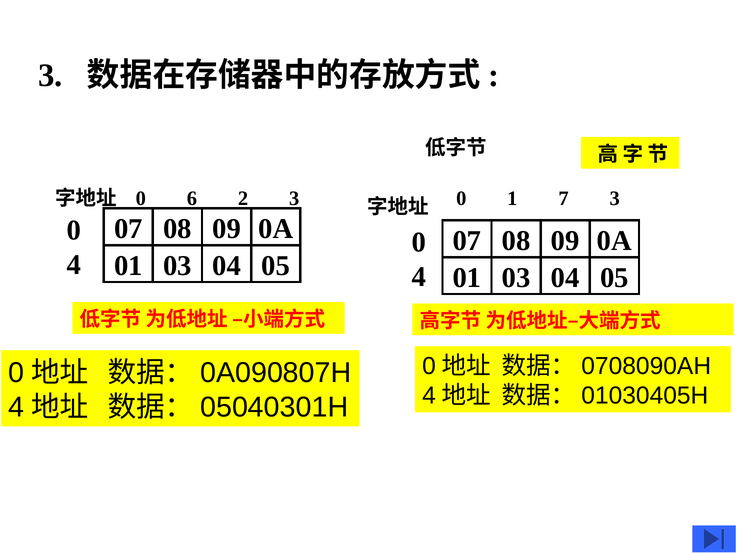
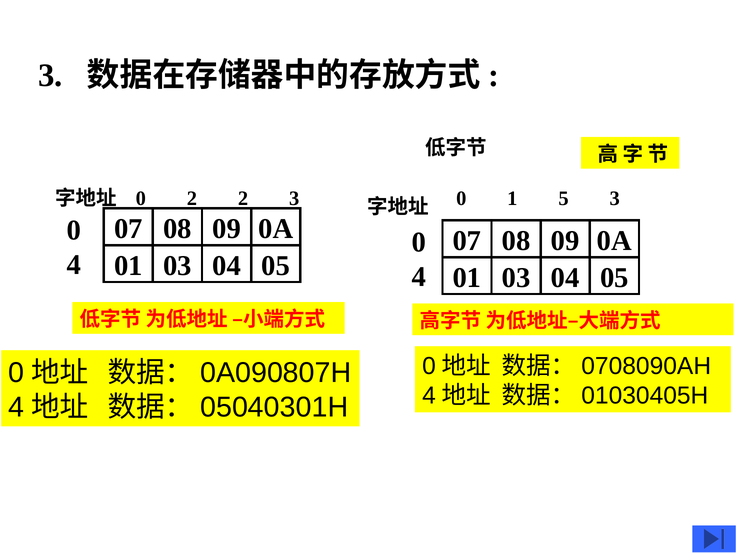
7: 7 -> 5
0 6: 6 -> 2
